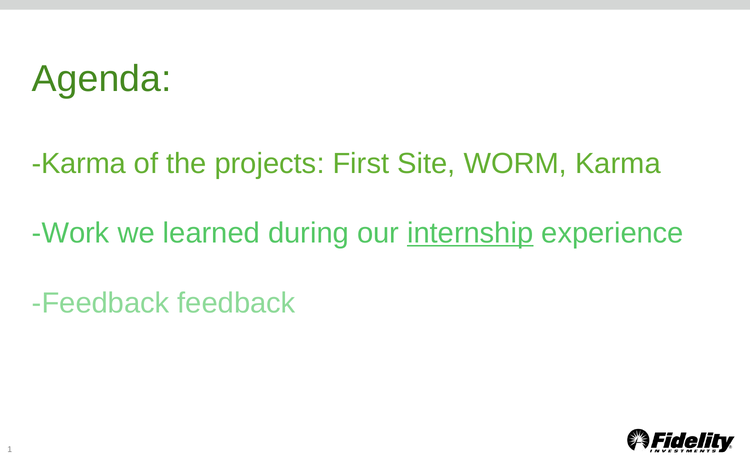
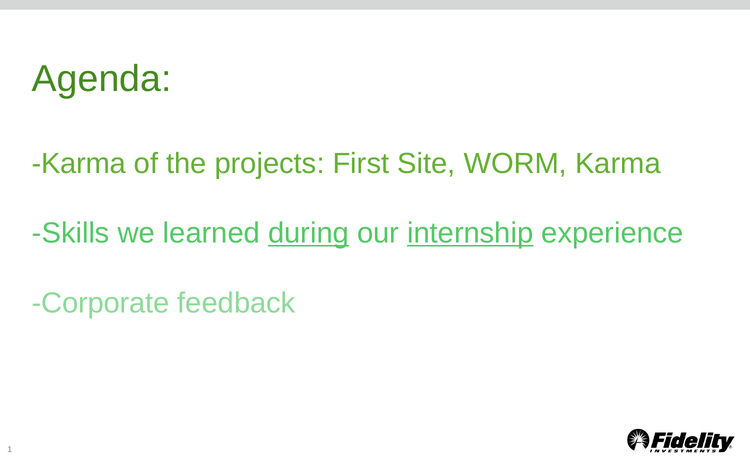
Work: Work -> Skills
during underline: none -> present
Feedback at (101, 304): Feedback -> Corporate
